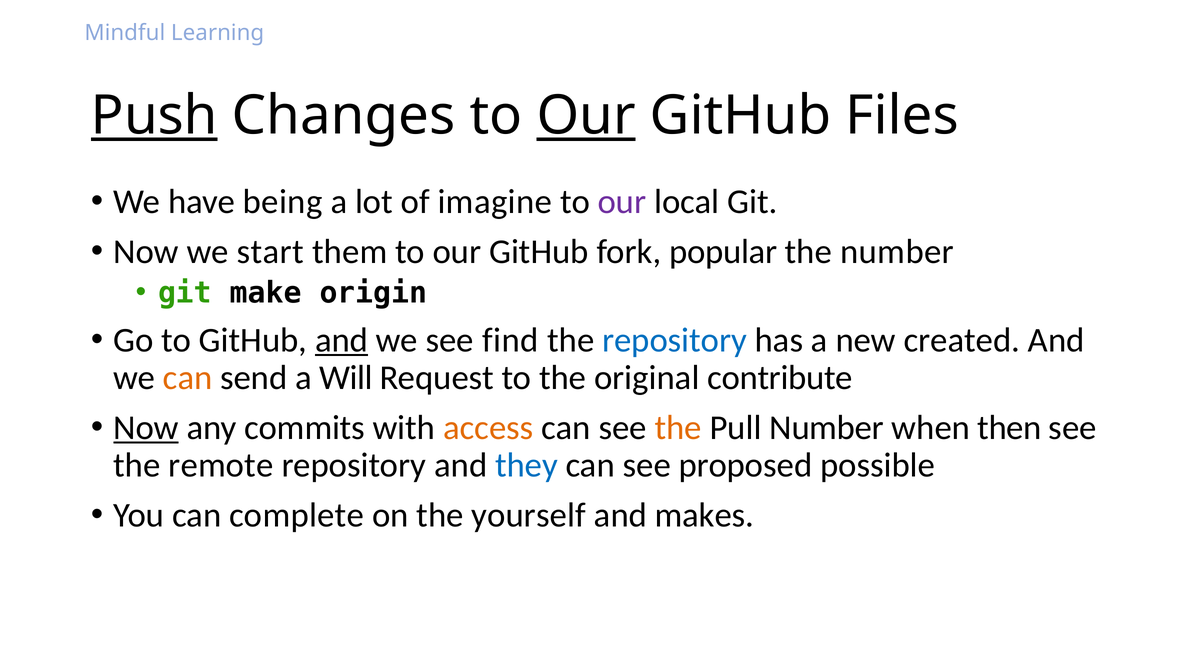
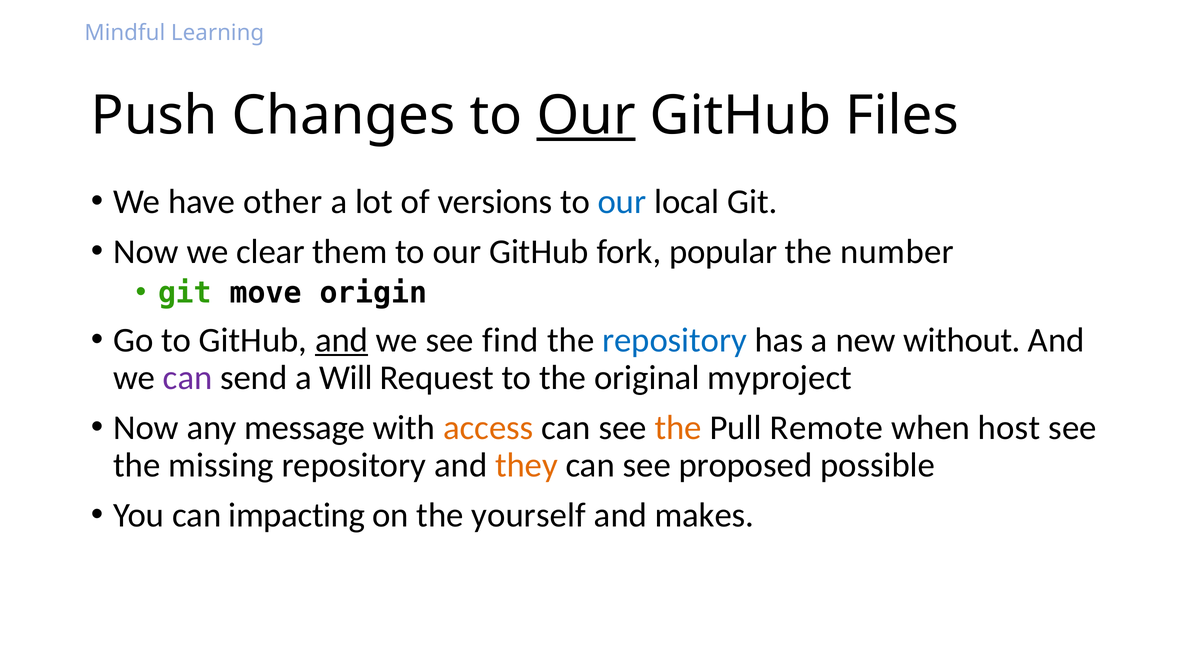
Push underline: present -> none
being: being -> other
imagine: imagine -> versions
our at (622, 202) colour: purple -> blue
start: start -> clear
make: make -> move
created: created -> without
can at (188, 378) colour: orange -> purple
contribute: contribute -> myproject
Now at (146, 428) underline: present -> none
commits: commits -> message
Pull Number: Number -> Remote
then: then -> host
remote: remote -> missing
they colour: blue -> orange
complete: complete -> impacting
